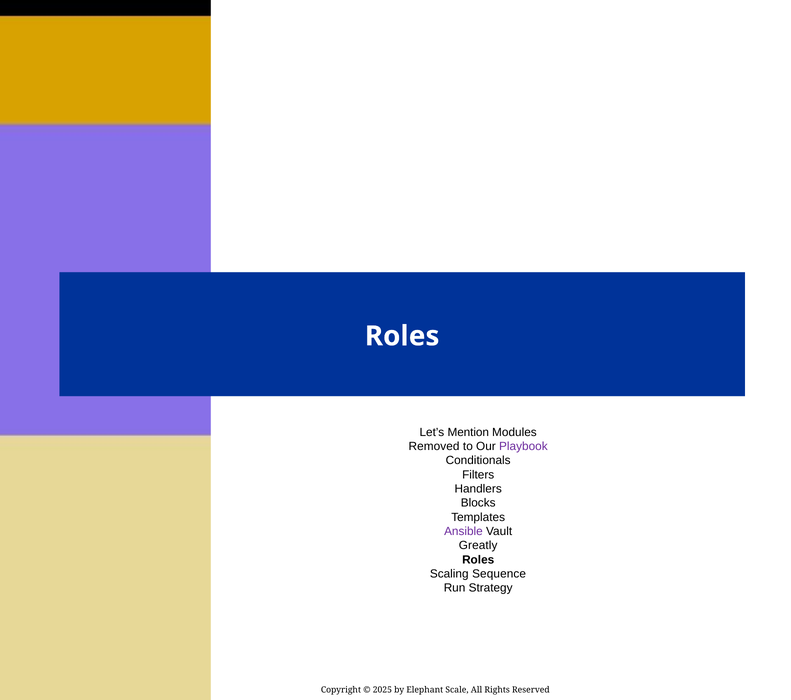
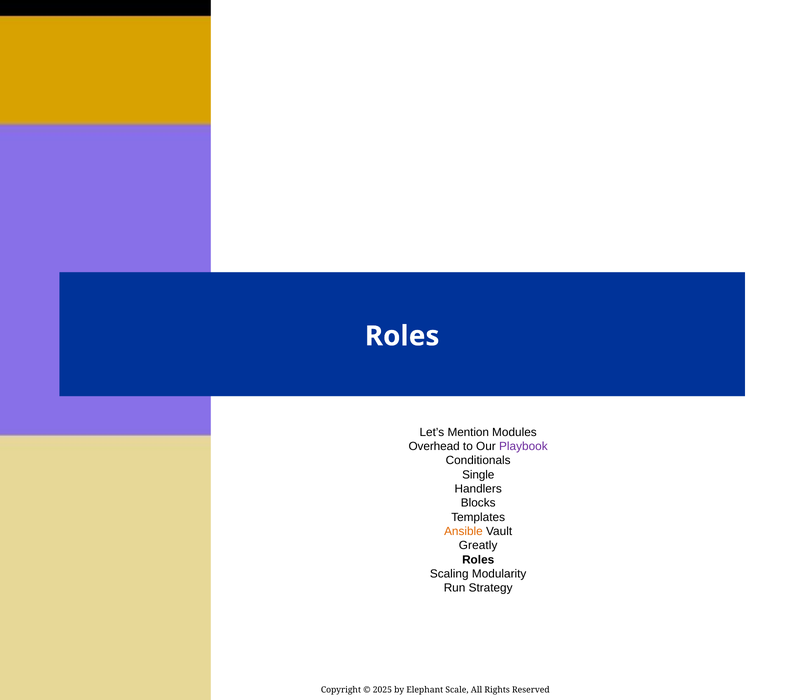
Removed: Removed -> Overhead
Filters: Filters -> Single
Ansible colour: purple -> orange
Sequence: Sequence -> Modularity
